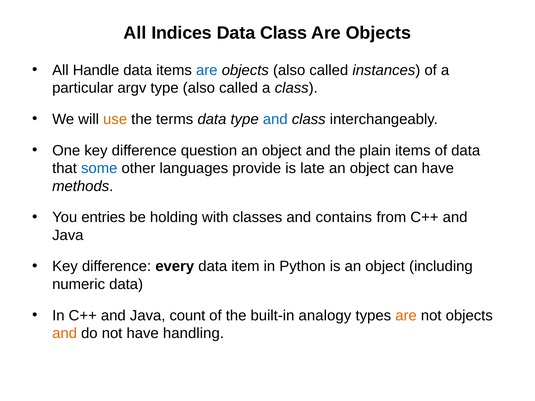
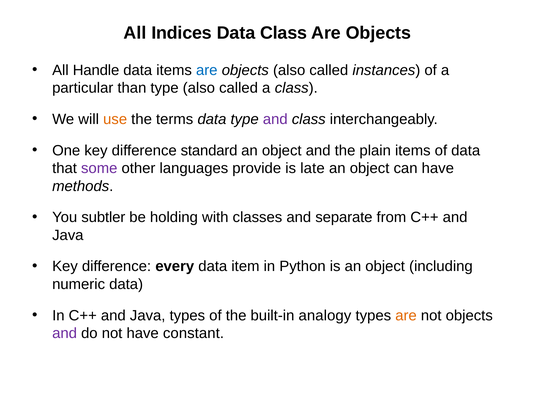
argv: argv -> than
and at (275, 119) colour: blue -> purple
question: question -> standard
some colour: blue -> purple
entries: entries -> subtler
contains: contains -> separate
Java count: count -> types
and at (65, 334) colour: orange -> purple
handling: handling -> constant
